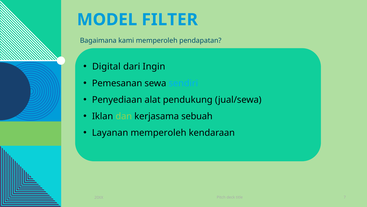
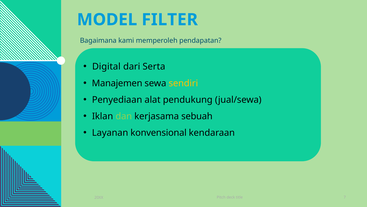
Ingin: Ingin -> Serta
Pemesanan: Pemesanan -> Manajemen
sendiri colour: light blue -> yellow
Layanan memperoleh: memperoleh -> konvensional
